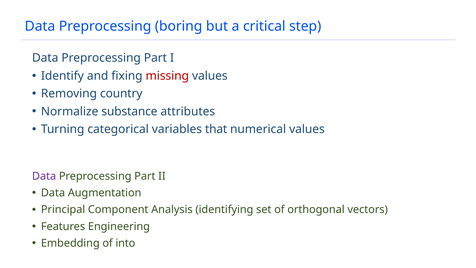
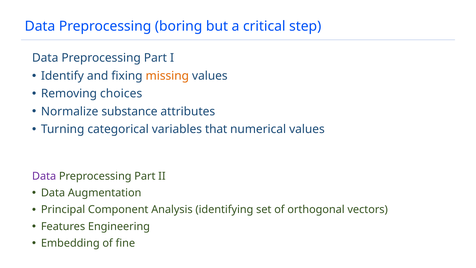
missing colour: red -> orange
country: country -> choices
into: into -> fine
